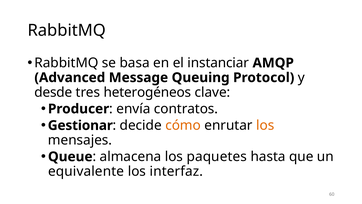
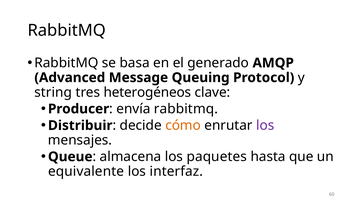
instanciar: instanciar -> generado
desde: desde -> string
envía contratos: contratos -> rabbitmq
Gestionar: Gestionar -> Distribuir
los at (265, 125) colour: orange -> purple
